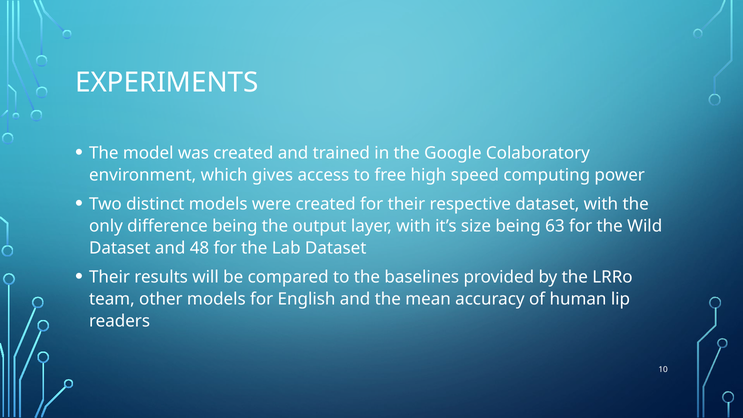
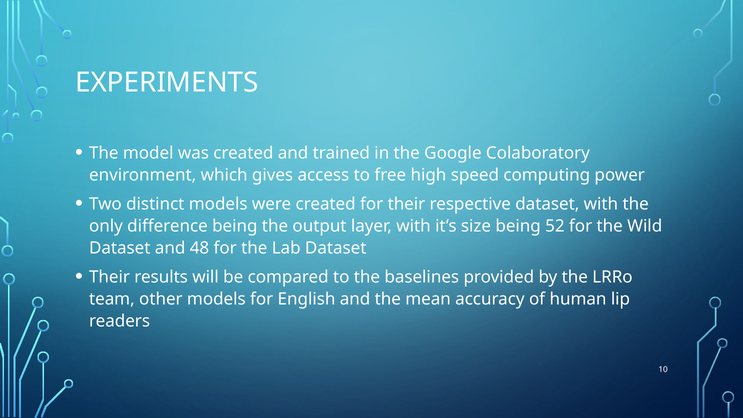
63: 63 -> 52
